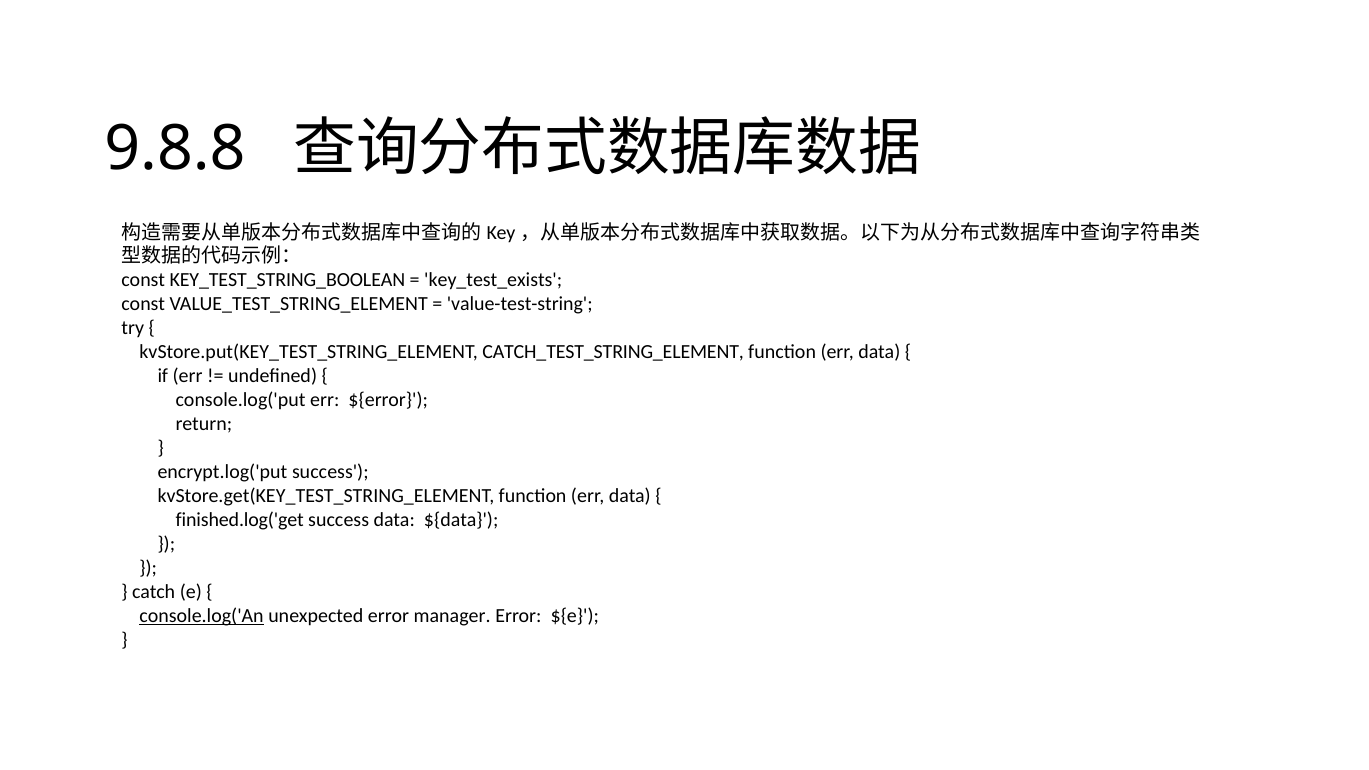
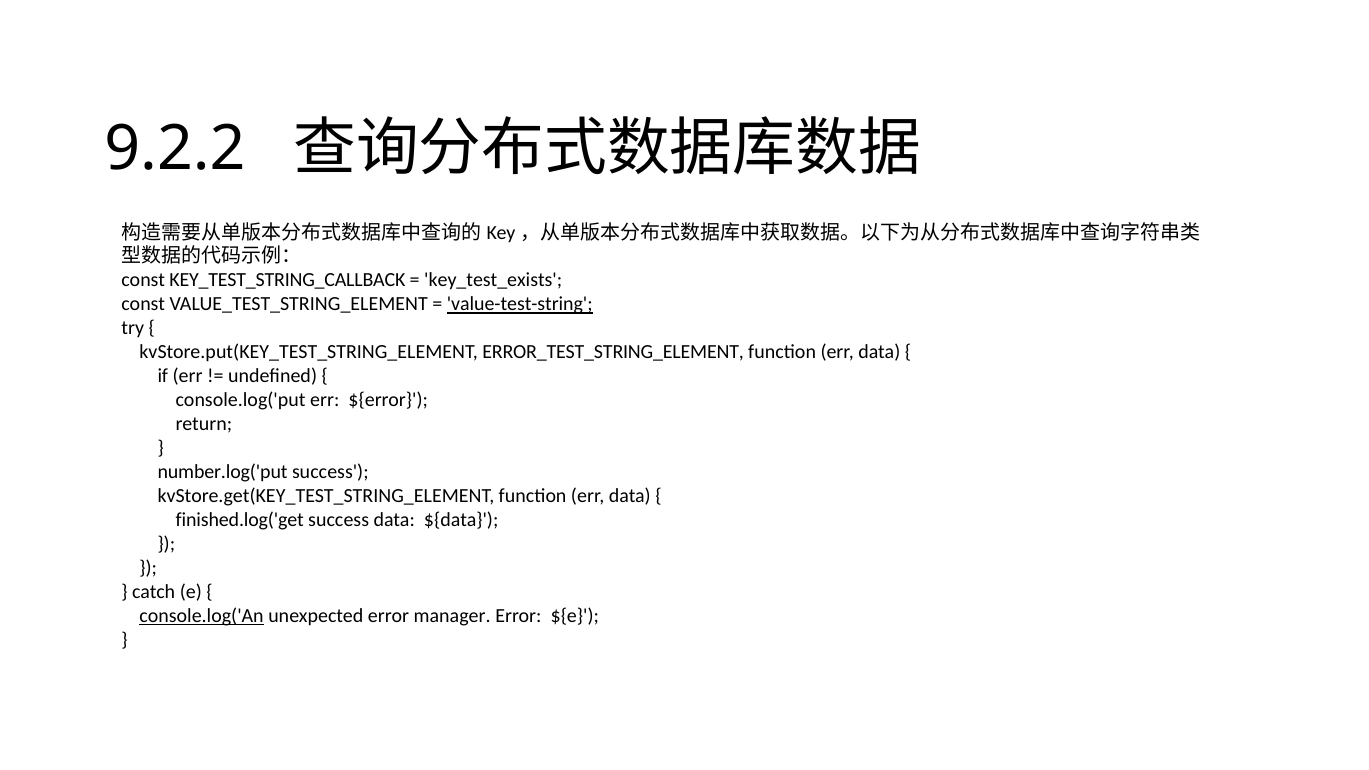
9.8.8: 9.8.8 -> 9.2.2
KEY_TEST_STRING_BOOLEAN: KEY_TEST_STRING_BOOLEAN -> KEY_TEST_STRING_CALLBACK
value-test-string underline: none -> present
CATCH_TEST_STRING_ELEMENT: CATCH_TEST_STRING_ELEMENT -> ERROR_TEST_STRING_ELEMENT
encrypt.log('put: encrypt.log('put -> number.log('put
